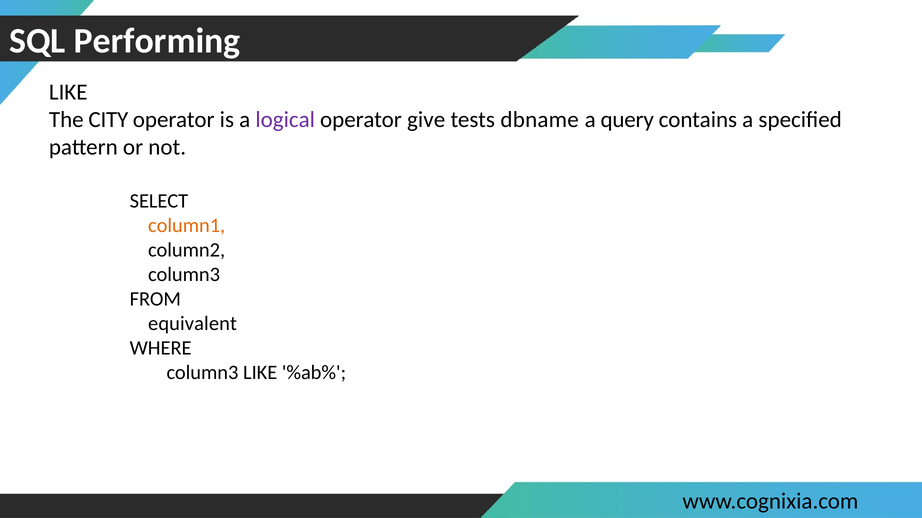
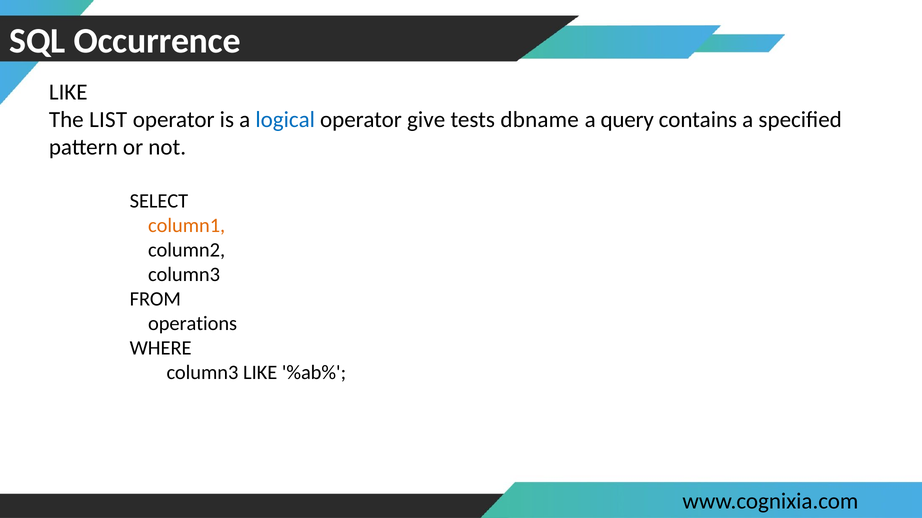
Performing: Performing -> Occurrence
CITY: CITY -> LIST
logical colour: purple -> blue
equivalent: equivalent -> operations
